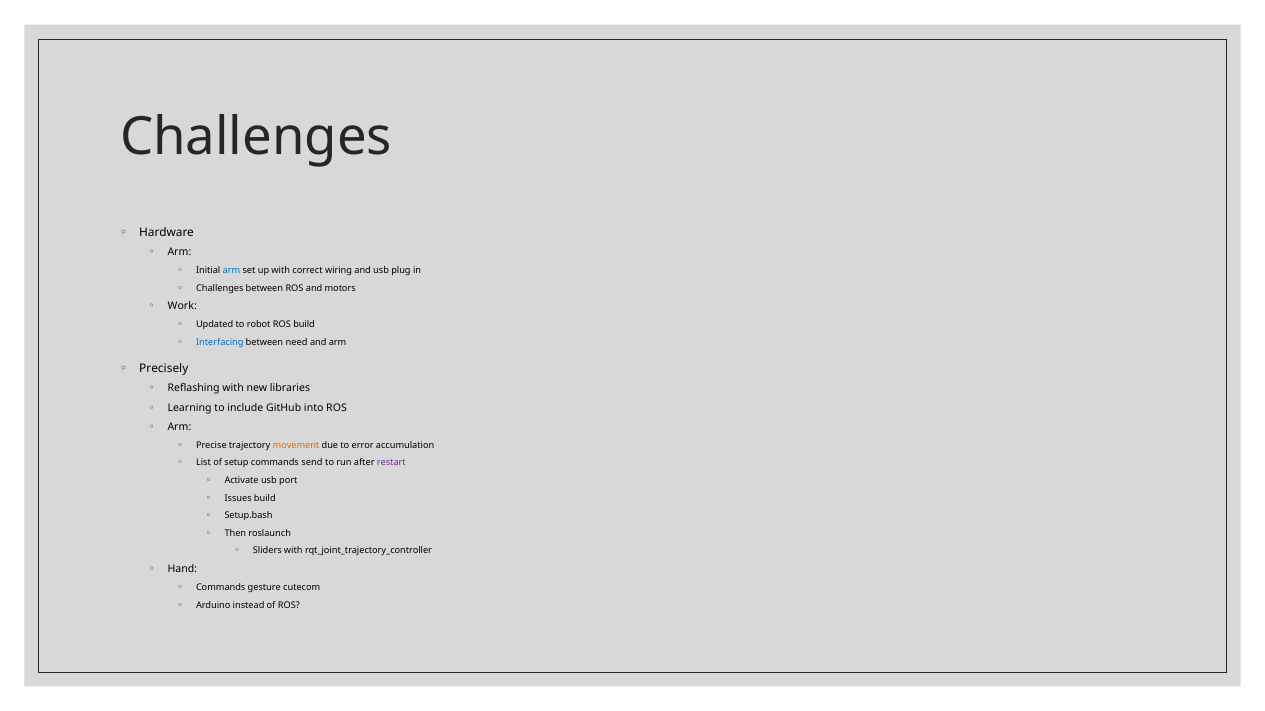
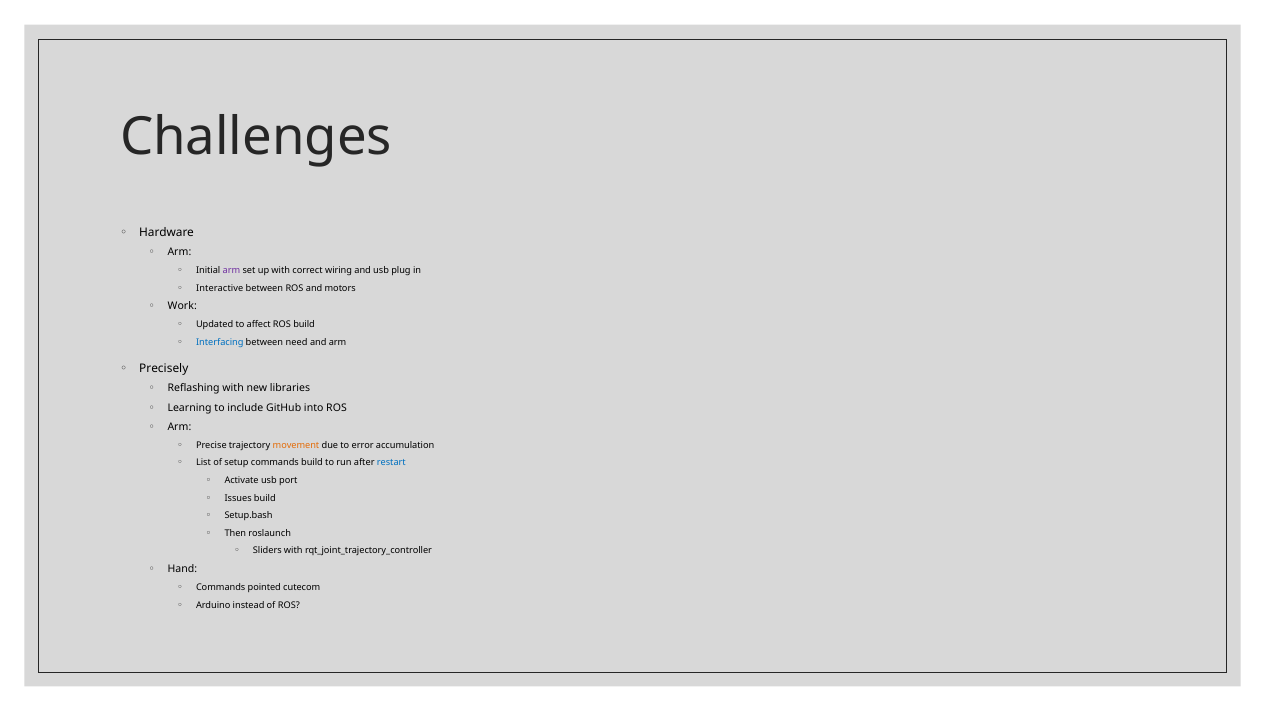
arm at (231, 271) colour: blue -> purple
Challenges at (220, 288): Challenges -> Interactive
robot: robot -> affect
commands send: send -> build
restart colour: purple -> blue
gesture: gesture -> pointed
